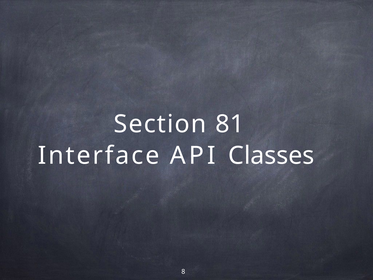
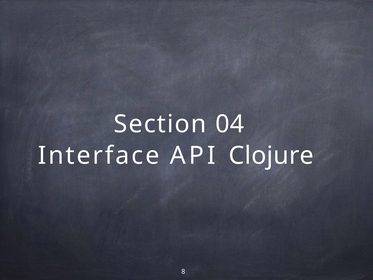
81: 81 -> 04
Classes: Classes -> Clojure
